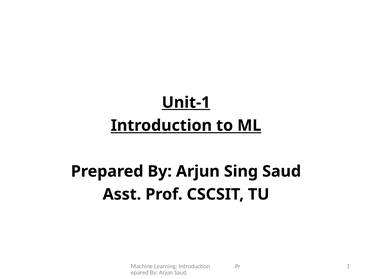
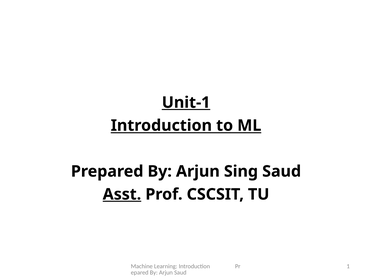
Asst underline: none -> present
